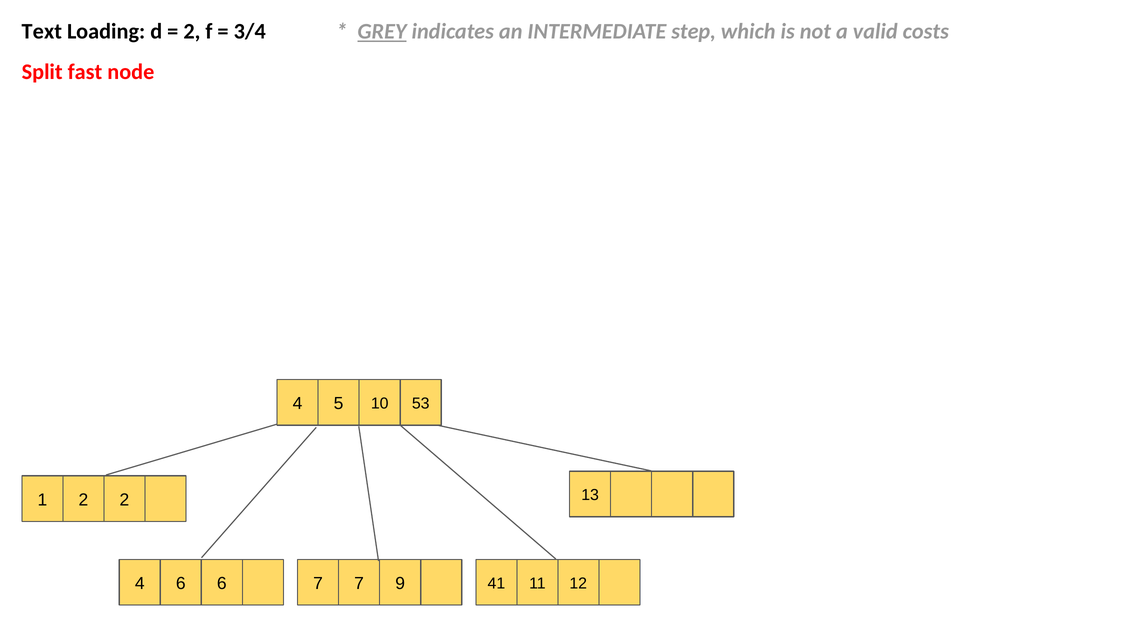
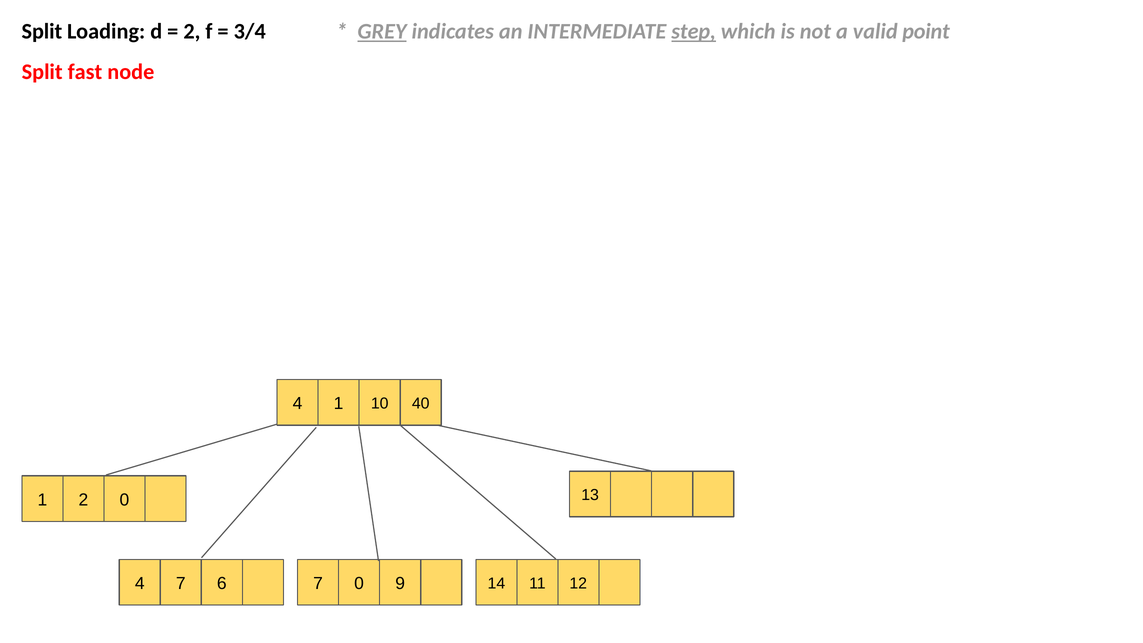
Text at (42, 32): Text -> Split
step underline: none -> present
costs: costs -> point
4 5: 5 -> 1
53: 53 -> 40
2 2: 2 -> 0
4 6: 6 -> 7
7 7: 7 -> 0
41: 41 -> 14
